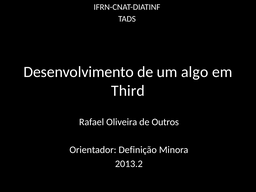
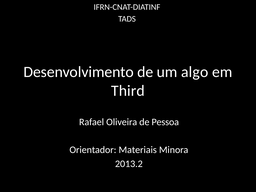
Outros: Outros -> Pessoa
Definição: Definição -> Materiais
